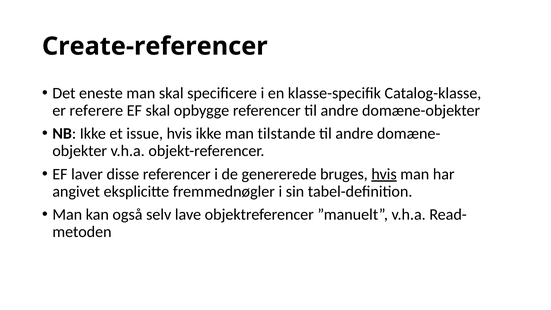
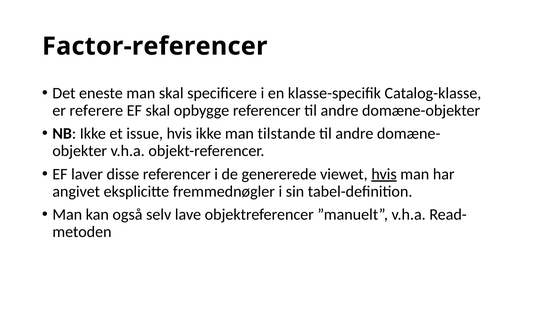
Create-referencer: Create-referencer -> Factor-referencer
bruges: bruges -> viewet
